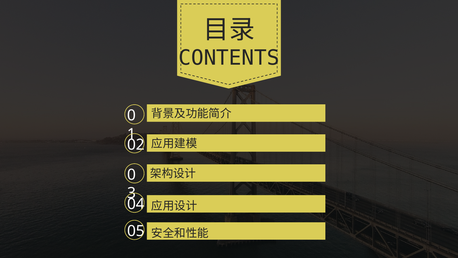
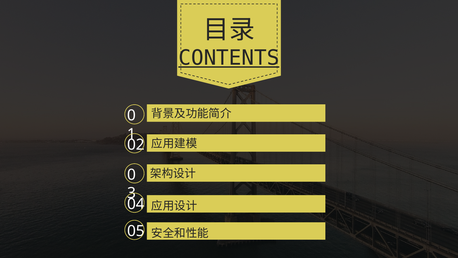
CONTENTS underline: none -> present
